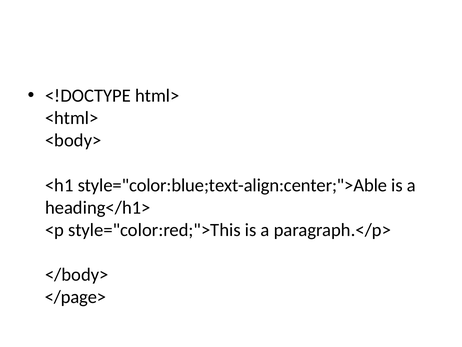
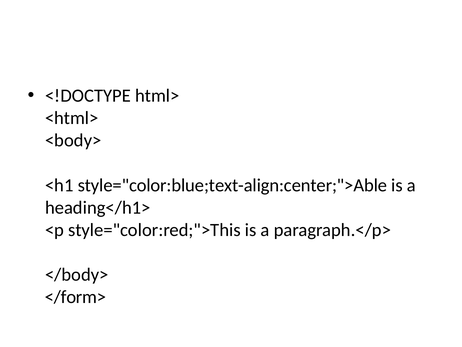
</page>: </page> -> </form>
